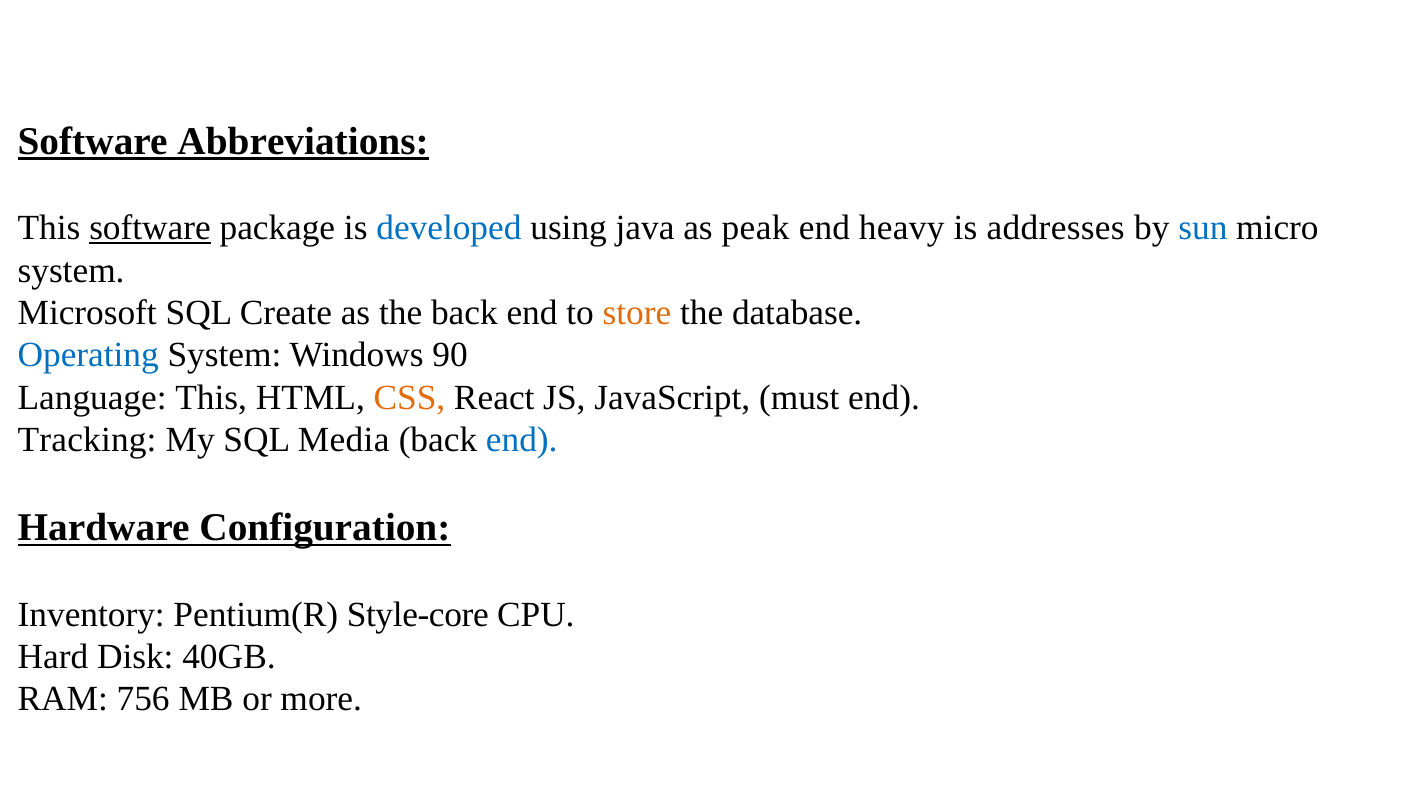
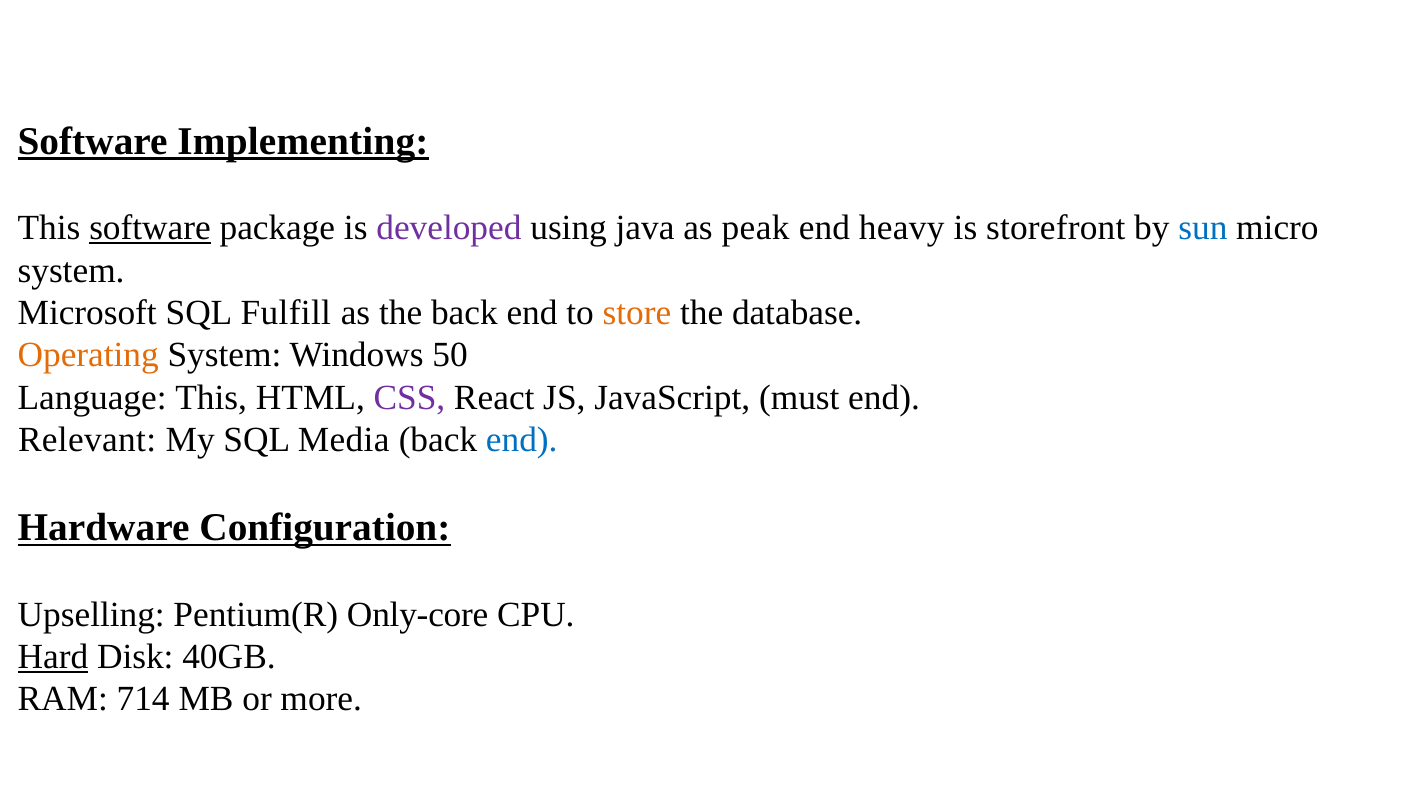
Abbreviations: Abbreviations -> Implementing
developed colour: blue -> purple
addresses: addresses -> storefront
Create: Create -> Fulfill
Operating colour: blue -> orange
90: 90 -> 50
CSS colour: orange -> purple
Tracking: Tracking -> Relevant
Inventory: Inventory -> Upselling
Style-core: Style-core -> Only-core
Hard underline: none -> present
756: 756 -> 714
